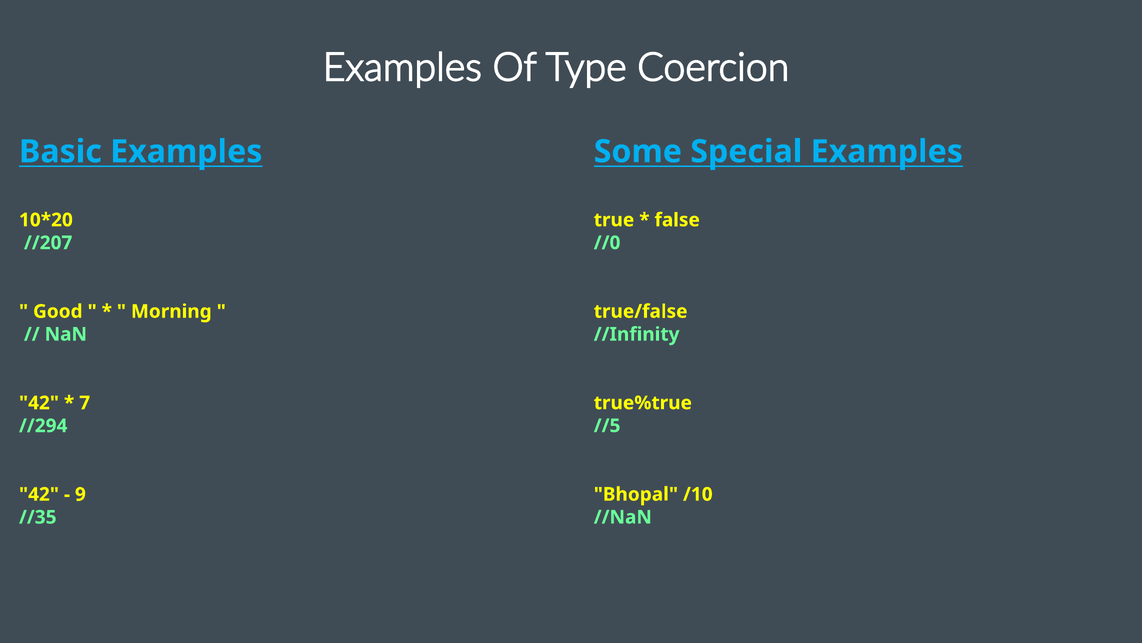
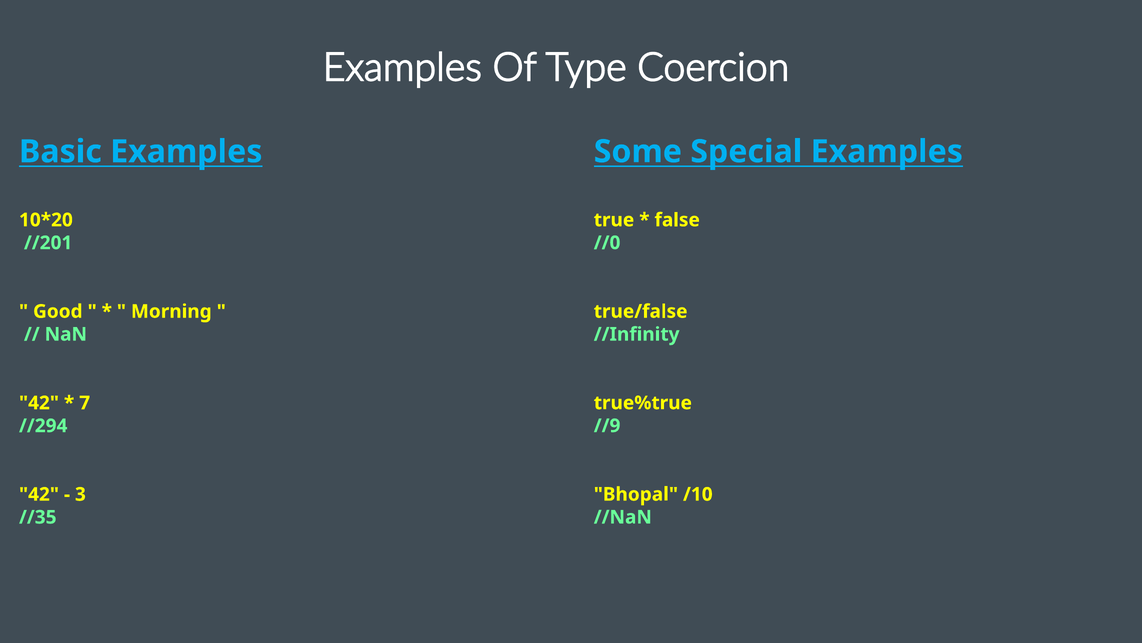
//207: //207 -> //201
//5: //5 -> //9
9: 9 -> 3
